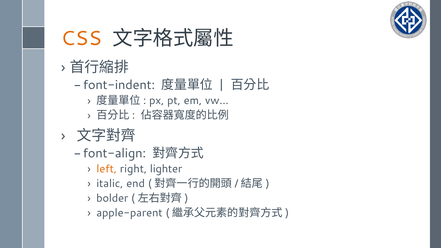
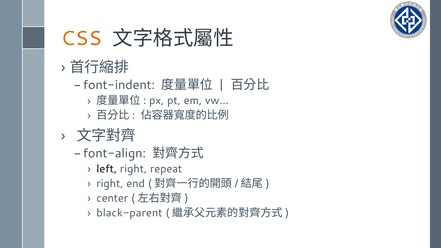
left colour: orange -> black
lighter: lighter -> repeat
italic at (110, 184): italic -> right
bolder: bolder -> center
apple-parent: apple-parent -> black-parent
